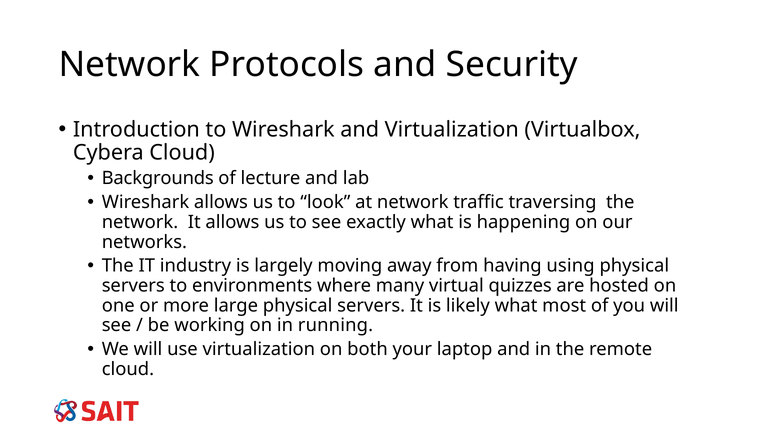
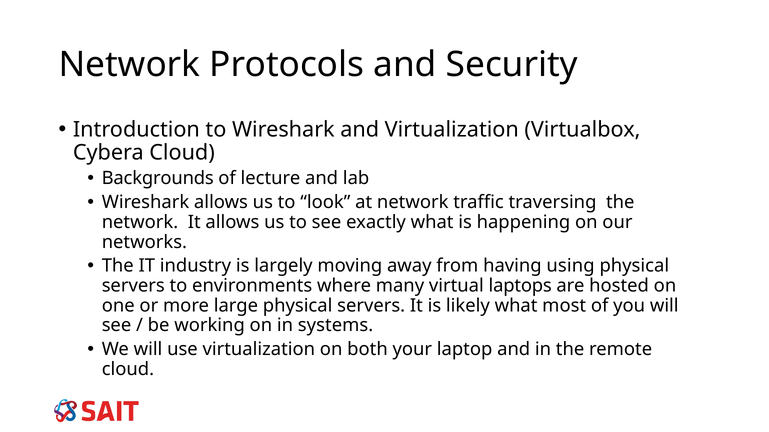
quizzes: quizzes -> laptops
running: running -> systems
